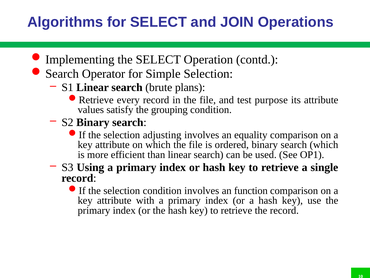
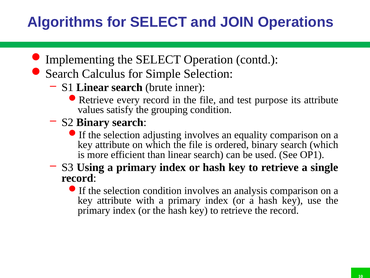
Operator: Operator -> Calculus
plans: plans -> inner
function: function -> analysis
